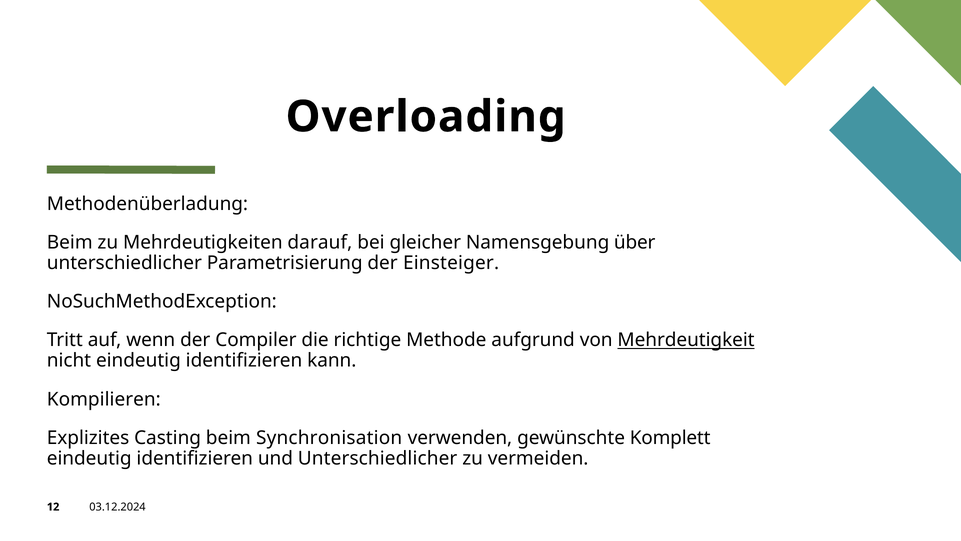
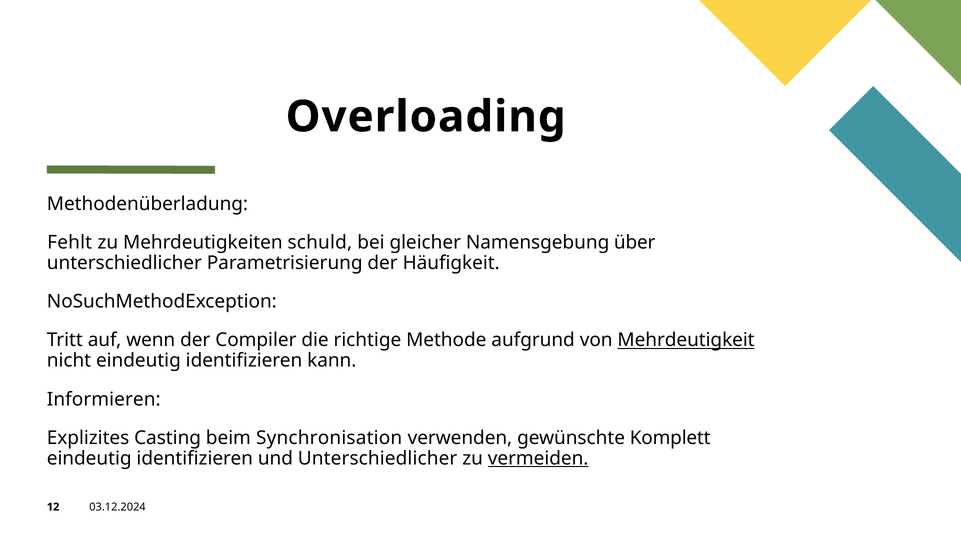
Beim at (70, 242): Beim -> Fehlt
darauf: darauf -> schuld
Einsteiger: Einsteiger -> Häufigkeit
Kompilieren: Kompilieren -> Informieren
vermeiden underline: none -> present
